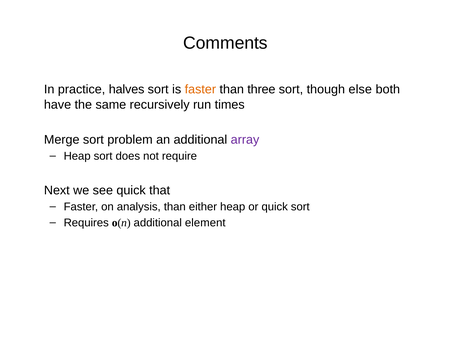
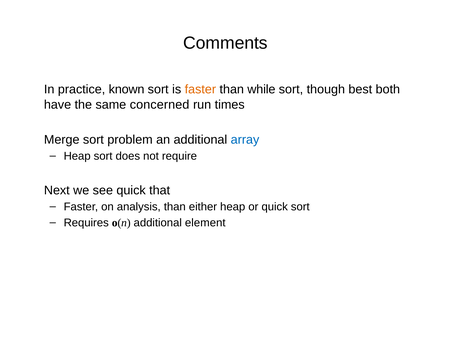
halves: halves -> known
three: three -> while
else: else -> best
recursively: recursively -> concerned
array colour: purple -> blue
